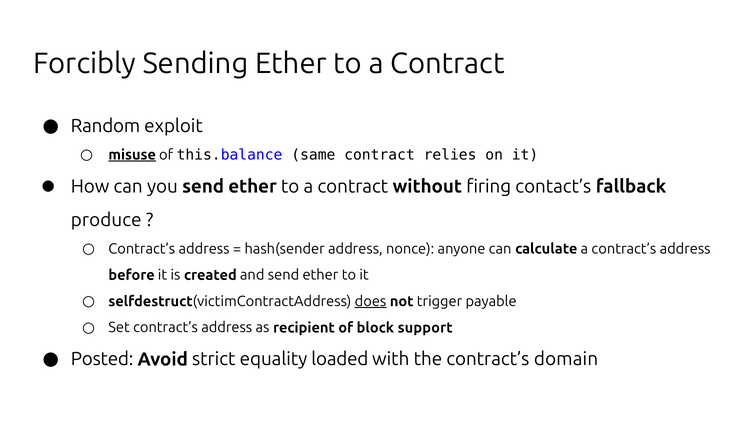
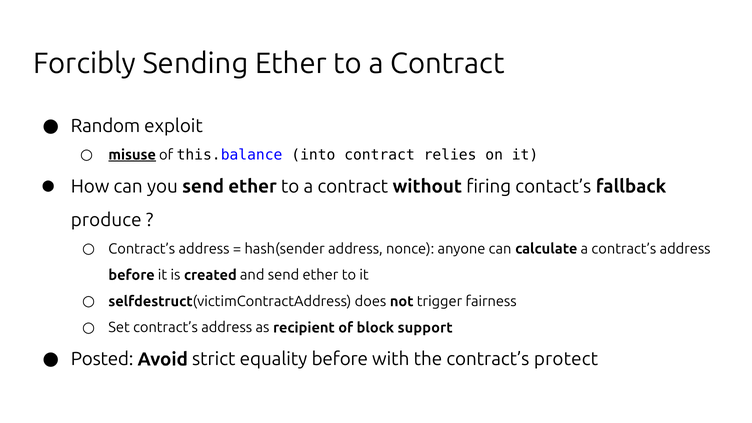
same: same -> into
does underline: present -> none
payable: payable -> fairness
equality loaded: loaded -> before
domain: domain -> protect
